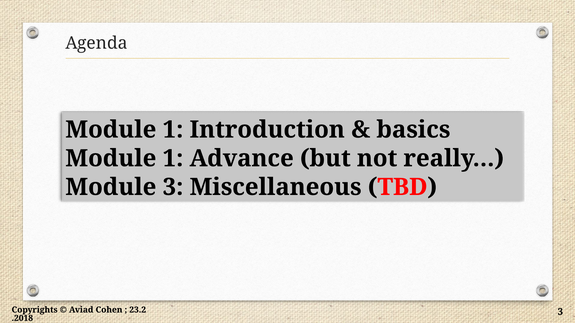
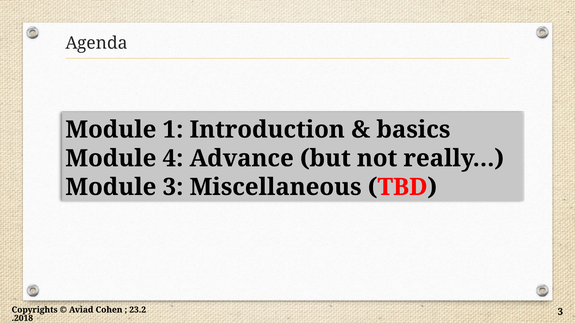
1 at (173, 159): 1 -> 4
